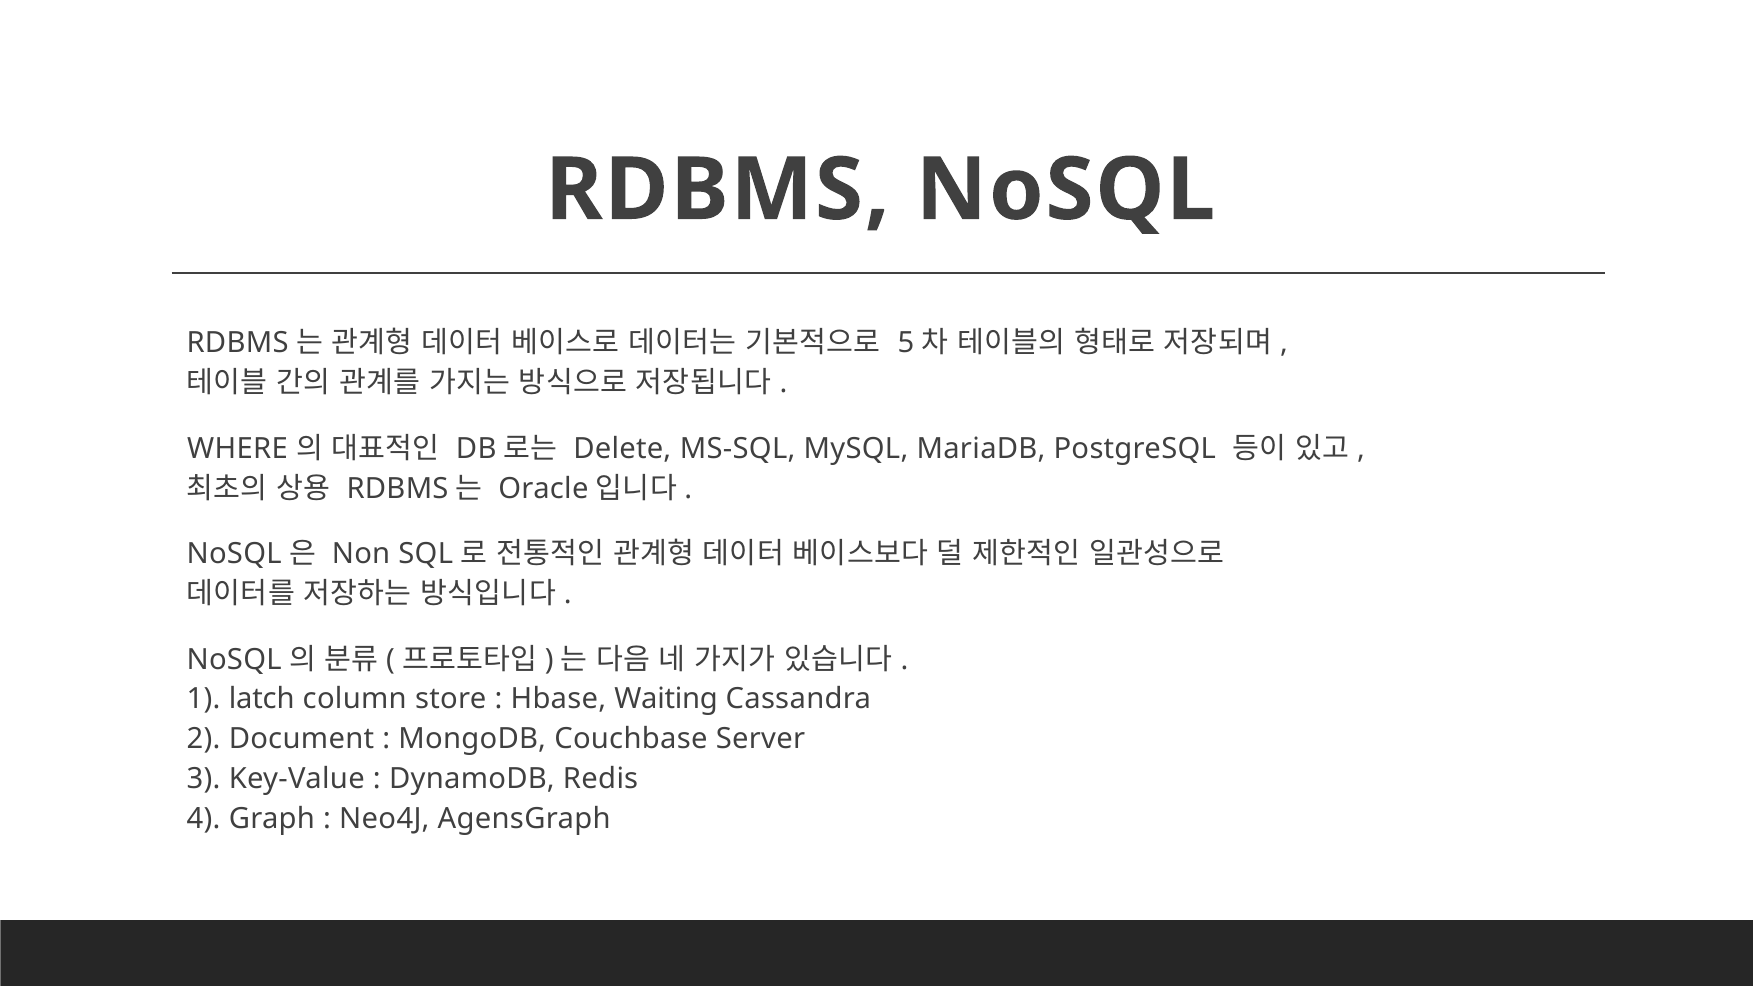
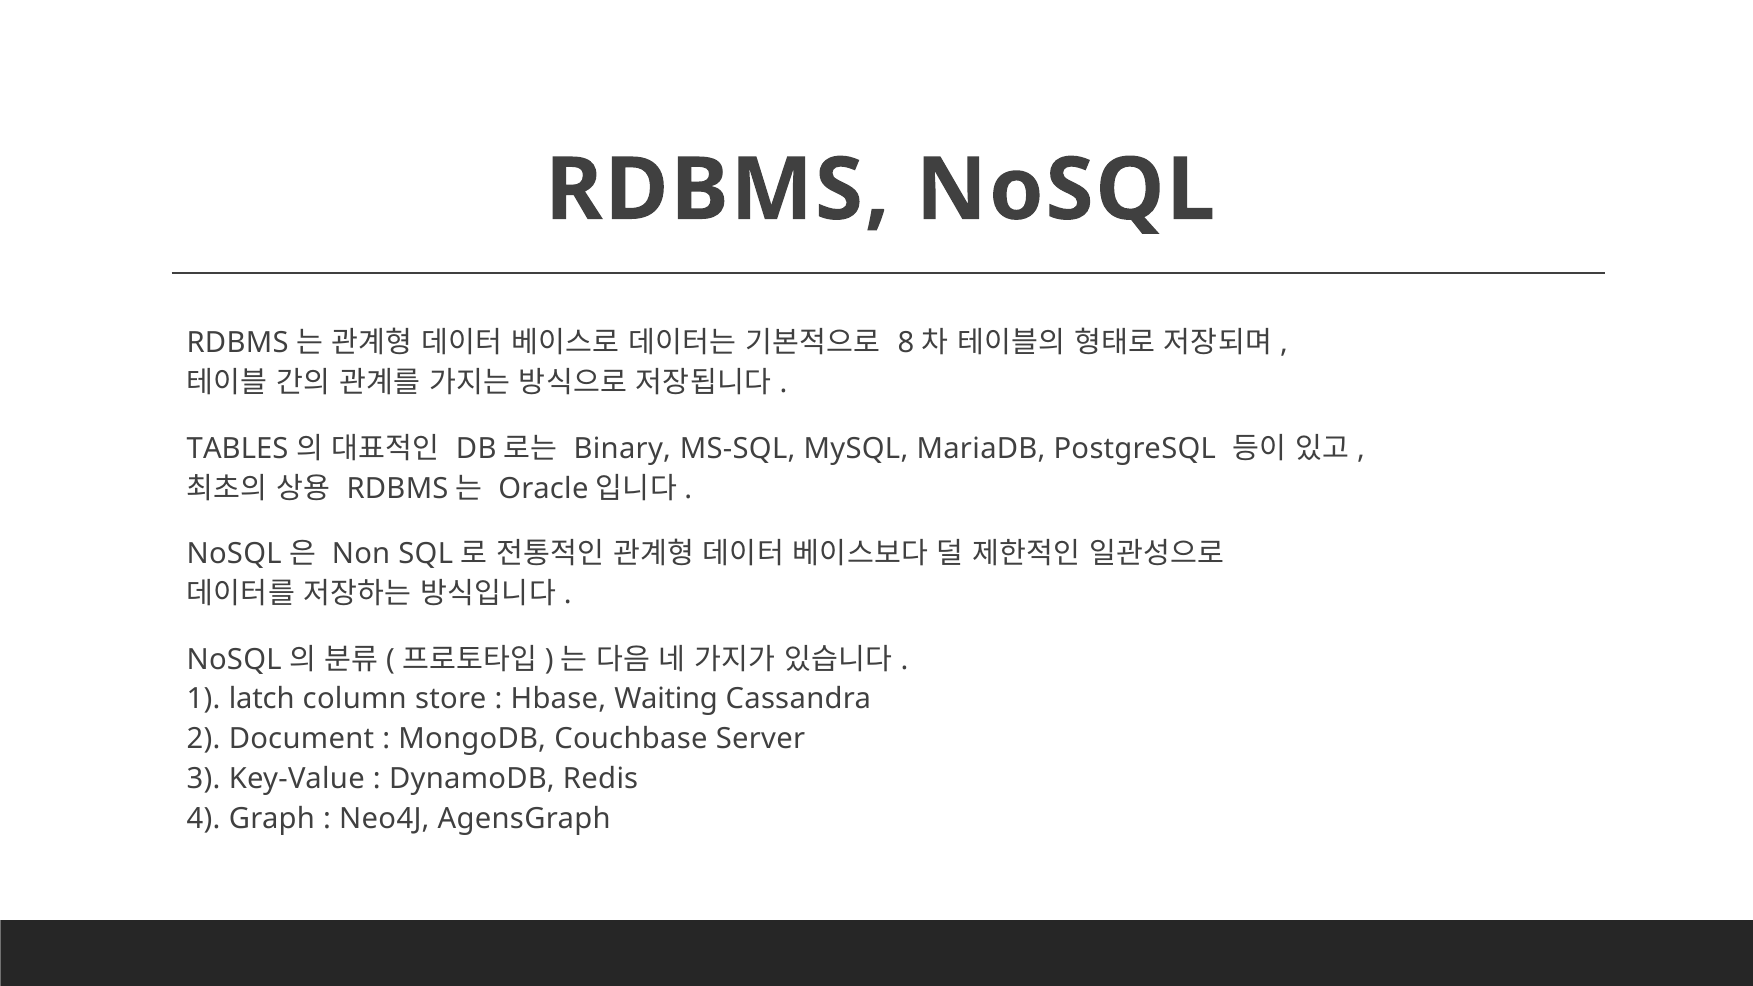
5: 5 -> 8
WHERE: WHERE -> TABLES
Delete: Delete -> Binary
